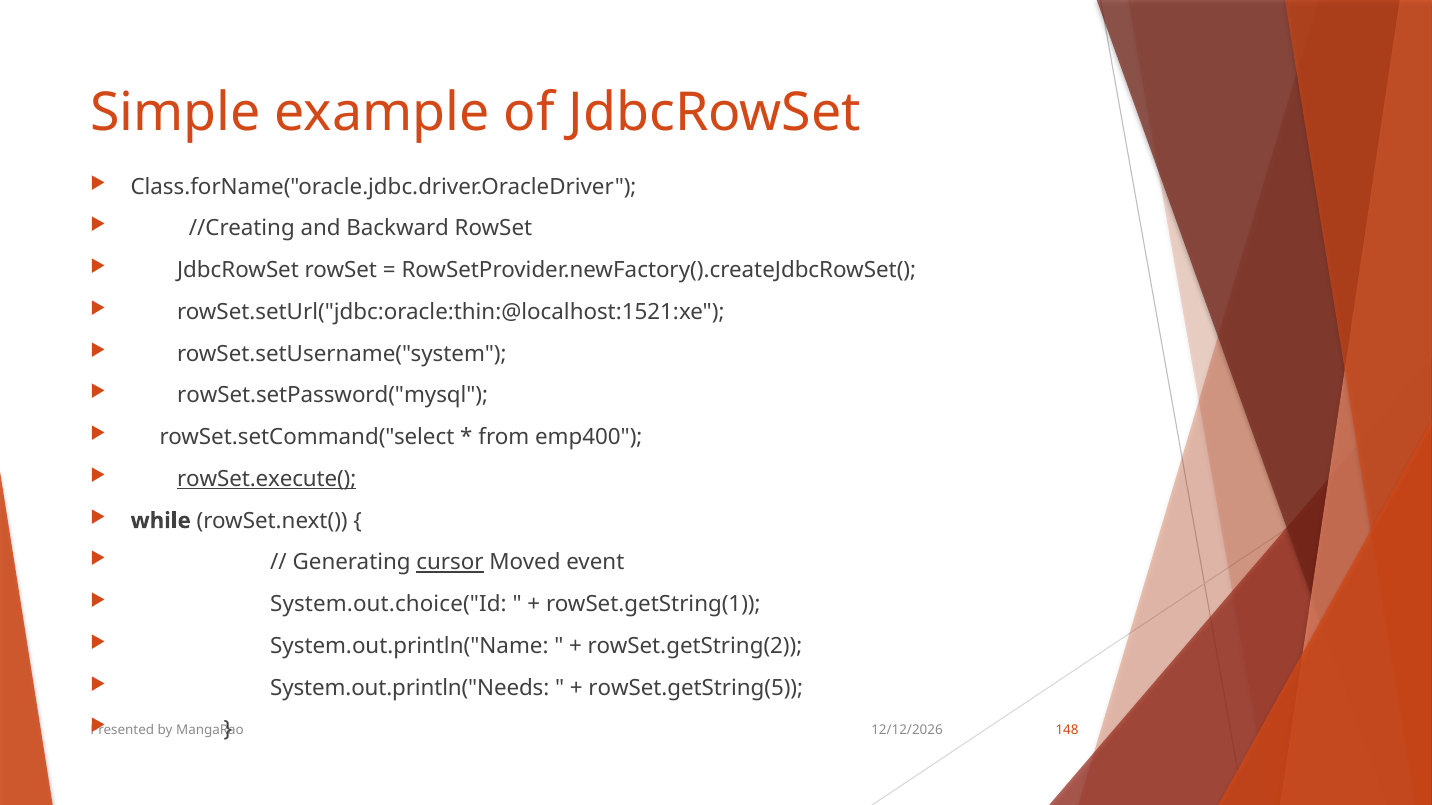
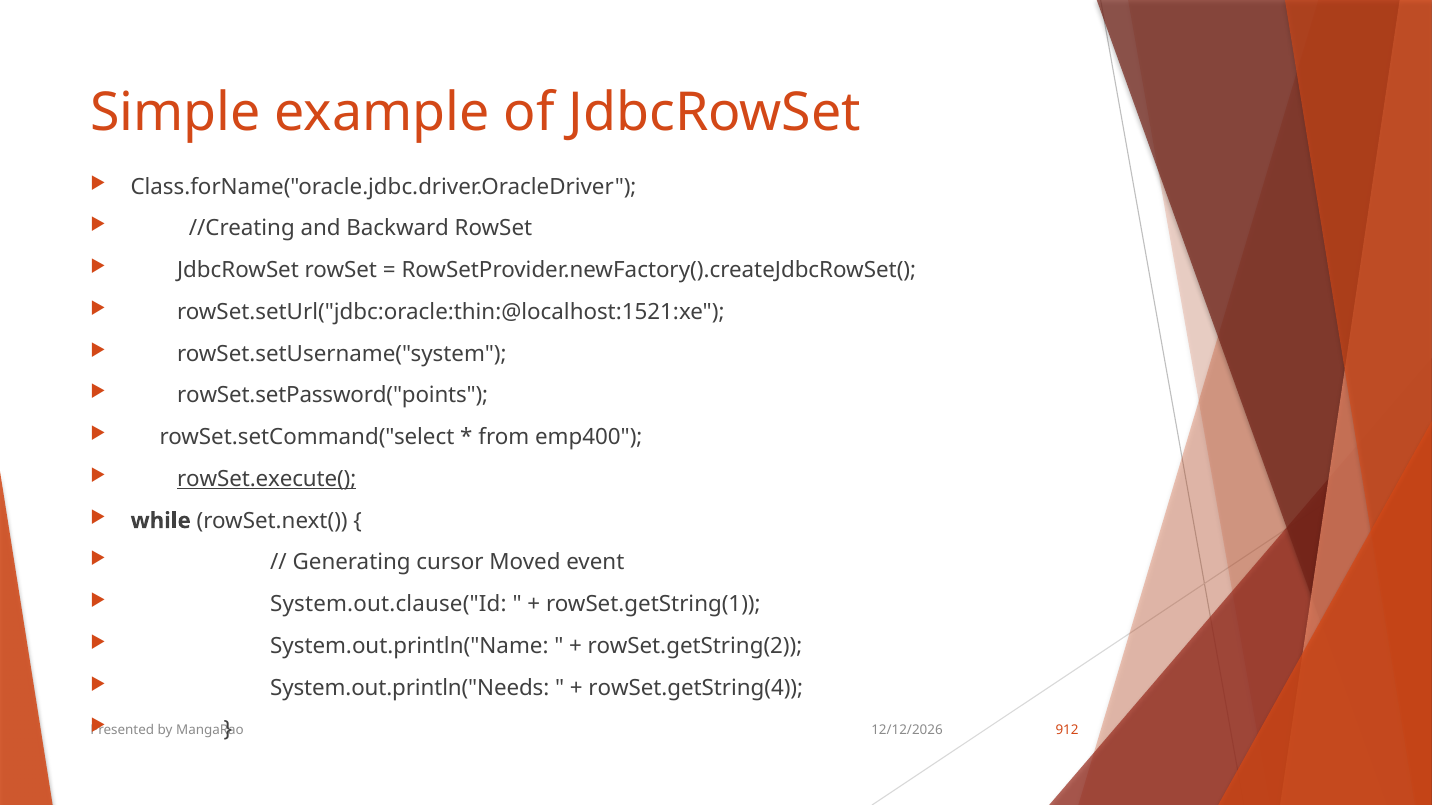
rowSet.setPassword("mysql: rowSet.setPassword("mysql -> rowSet.setPassword("points
cursor underline: present -> none
System.out.choice("Id: System.out.choice("Id -> System.out.clause("Id
rowSet.getString(5: rowSet.getString(5 -> rowSet.getString(4
148: 148 -> 912
